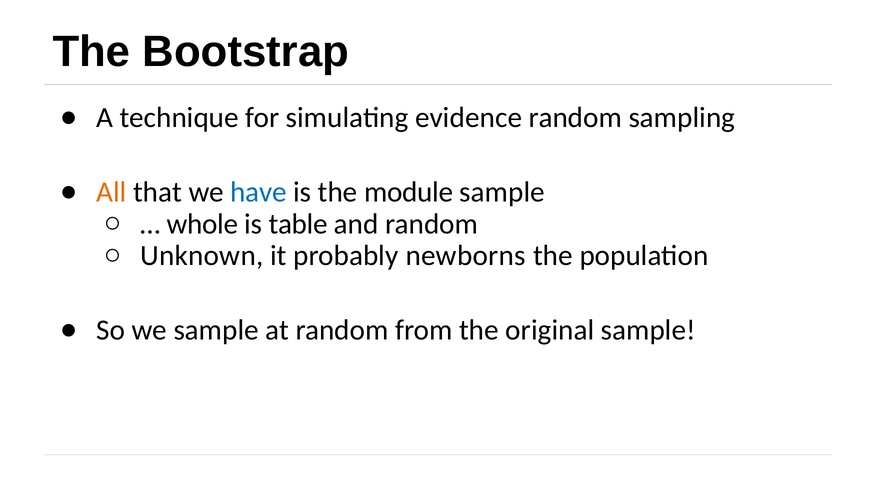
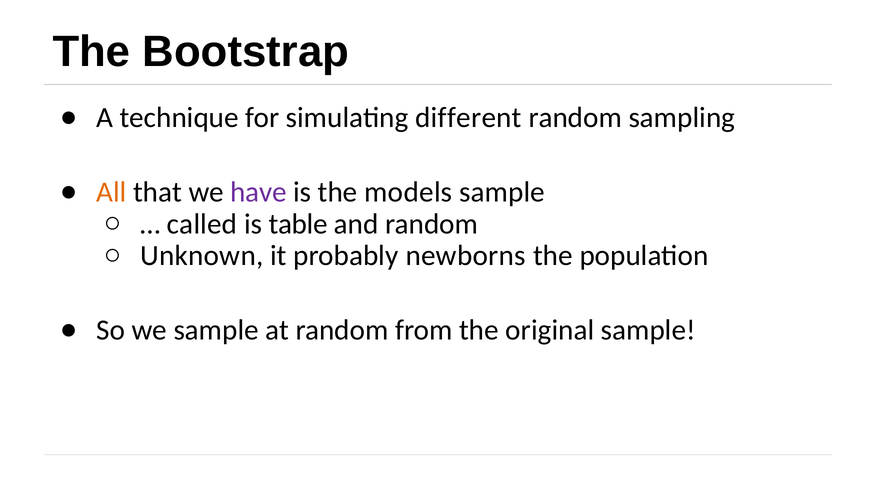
evidence: evidence -> different
have colour: blue -> purple
module: module -> models
whole: whole -> called
